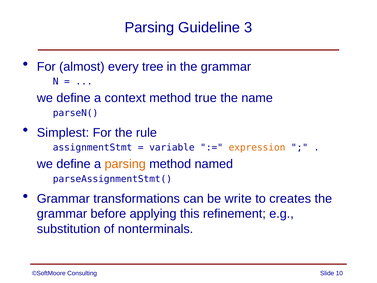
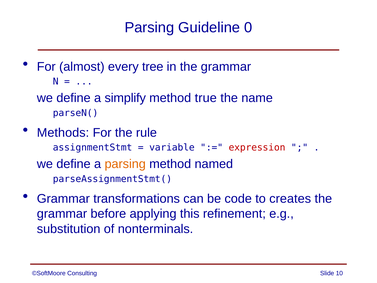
3: 3 -> 0
context: context -> simplify
Simplest: Simplest -> Methods
expression colour: orange -> red
write: write -> code
